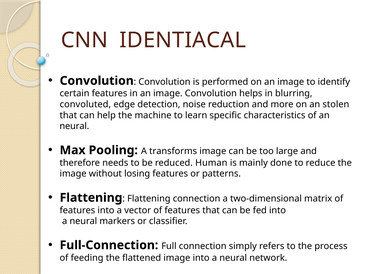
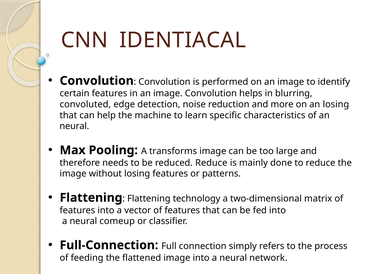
an stolen: stolen -> losing
reduced Human: Human -> Reduce
Flattening connection: connection -> technology
markers: markers -> comeup
